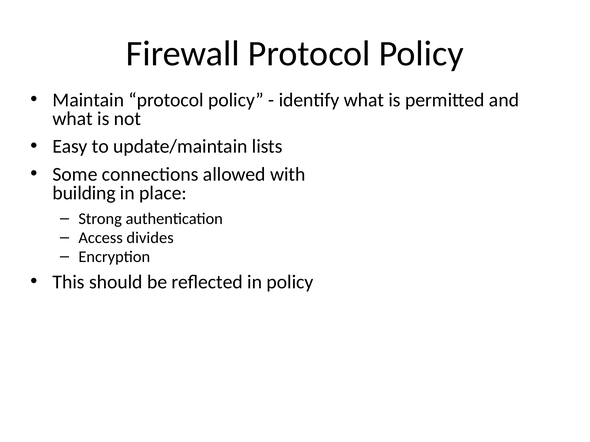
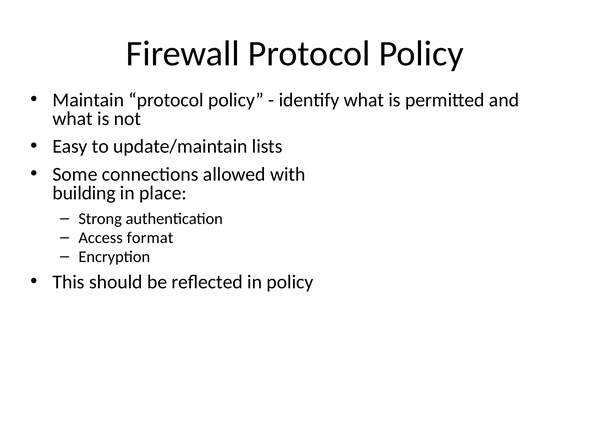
divides: divides -> format
